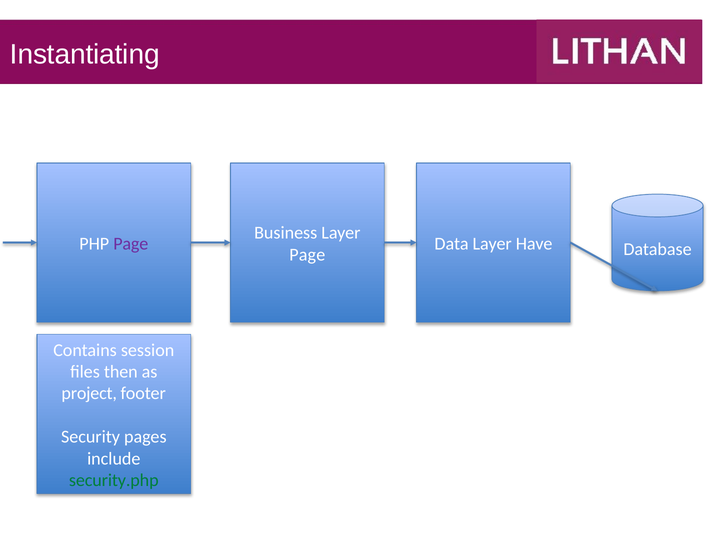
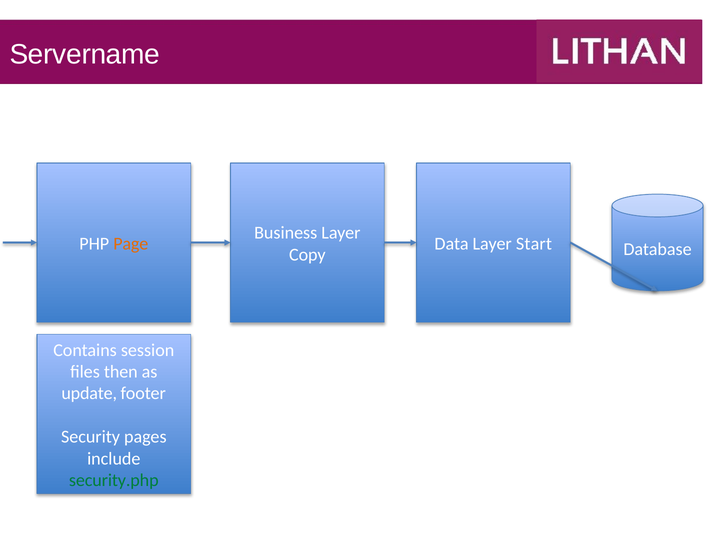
Instantiating: Instantiating -> Servername
Page at (131, 244) colour: purple -> orange
Have: Have -> Start
Page at (307, 255): Page -> Copy
project: project -> update
